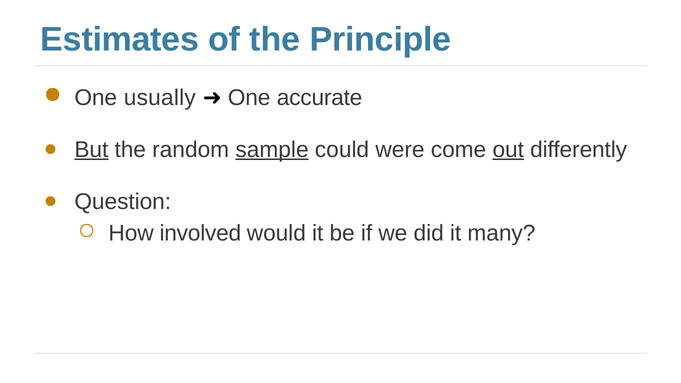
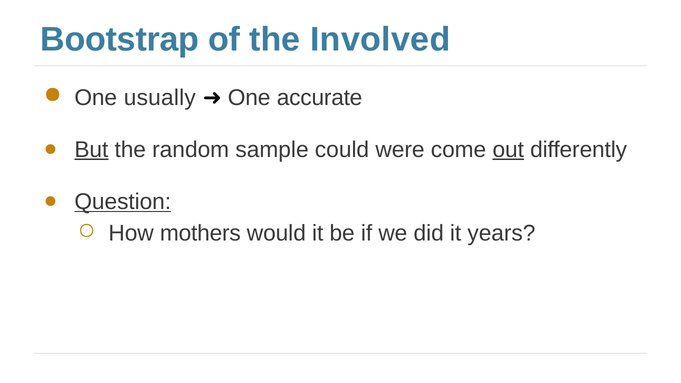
Estimates: Estimates -> Bootstrap
Principle: Principle -> Involved
sample underline: present -> none
Question underline: none -> present
involved: involved -> mothers
many: many -> years
